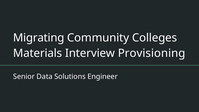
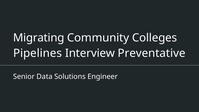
Materials: Materials -> Pipelines
Provisioning: Provisioning -> Preventative
